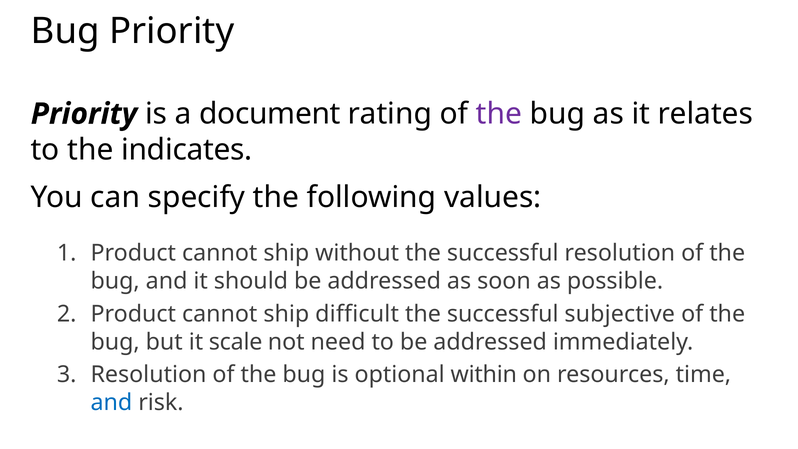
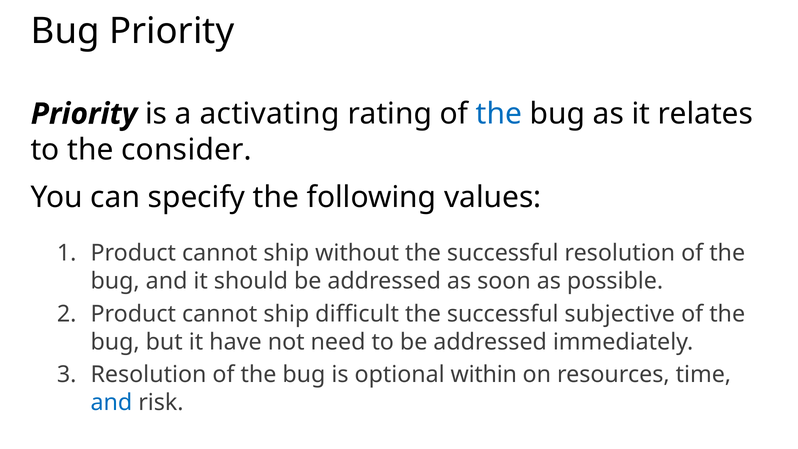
document: document -> activating
the at (499, 114) colour: purple -> blue
indicates: indicates -> consider
scale: scale -> have
